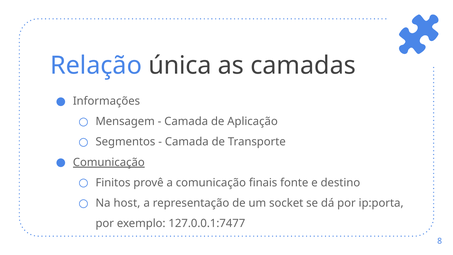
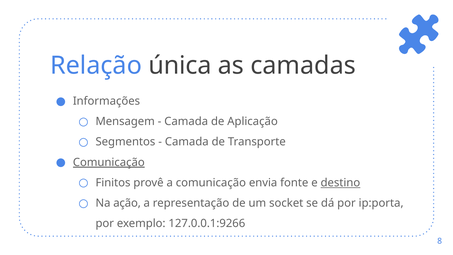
finais: finais -> envia
destino underline: none -> present
host: host -> ação
127.0.0.1:7477: 127.0.0.1:7477 -> 127.0.0.1:9266
